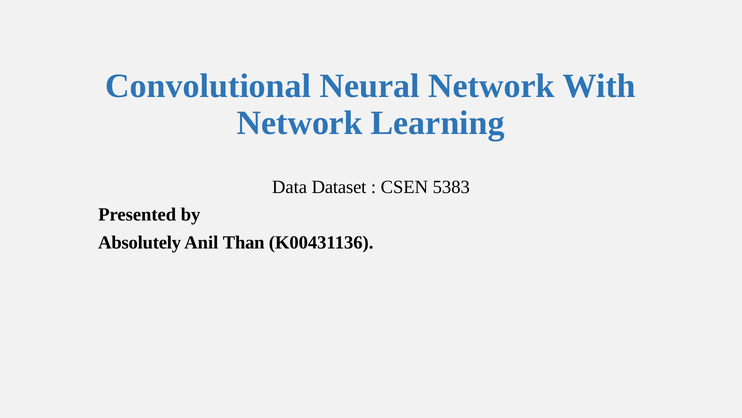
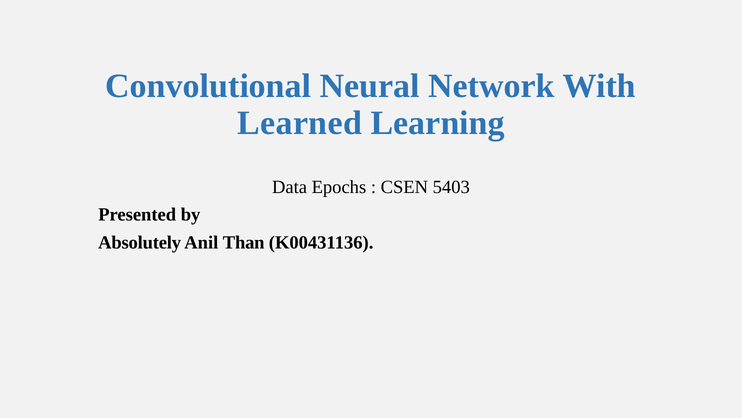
Network at (300, 123): Network -> Learned
Dataset: Dataset -> Epochs
5383: 5383 -> 5403
